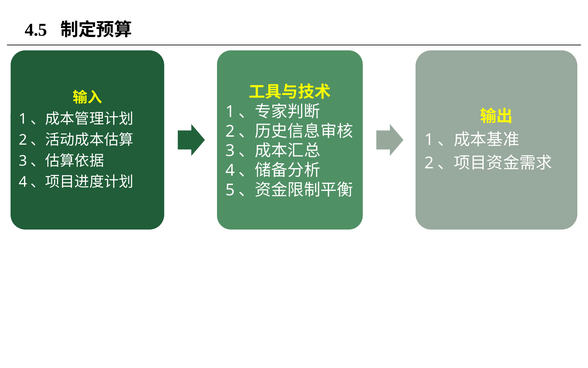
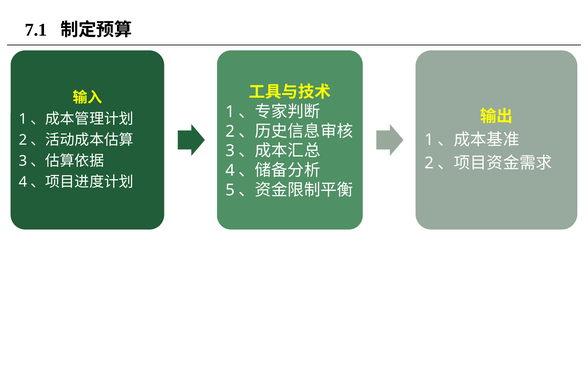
4.5: 4.5 -> 7.1
